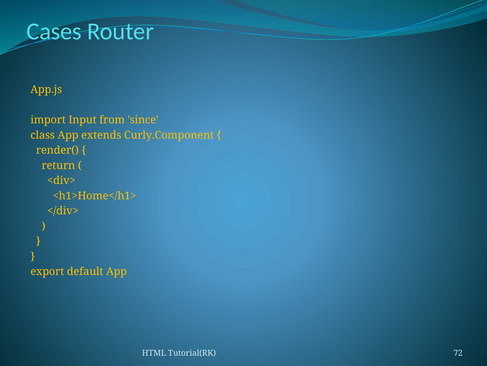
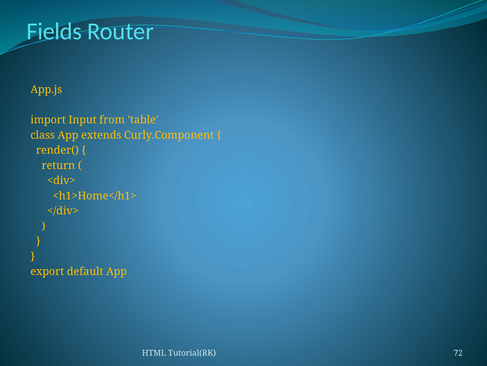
Cases: Cases -> Fields
since: since -> table
